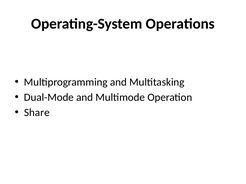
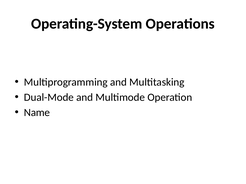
Share: Share -> Name
